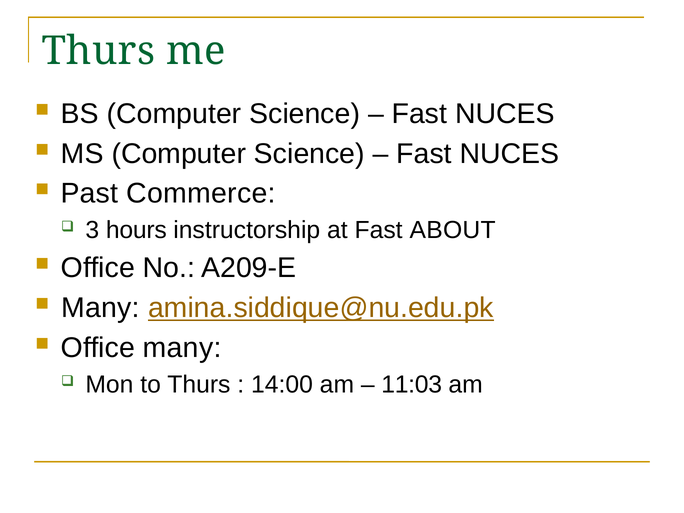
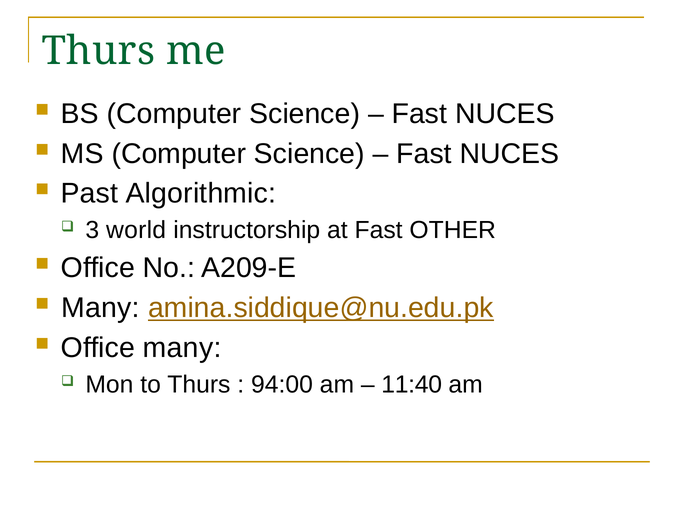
Commerce: Commerce -> Algorithmic
hours: hours -> world
ABOUT: ABOUT -> OTHER
14:00: 14:00 -> 94:00
11:03: 11:03 -> 11:40
